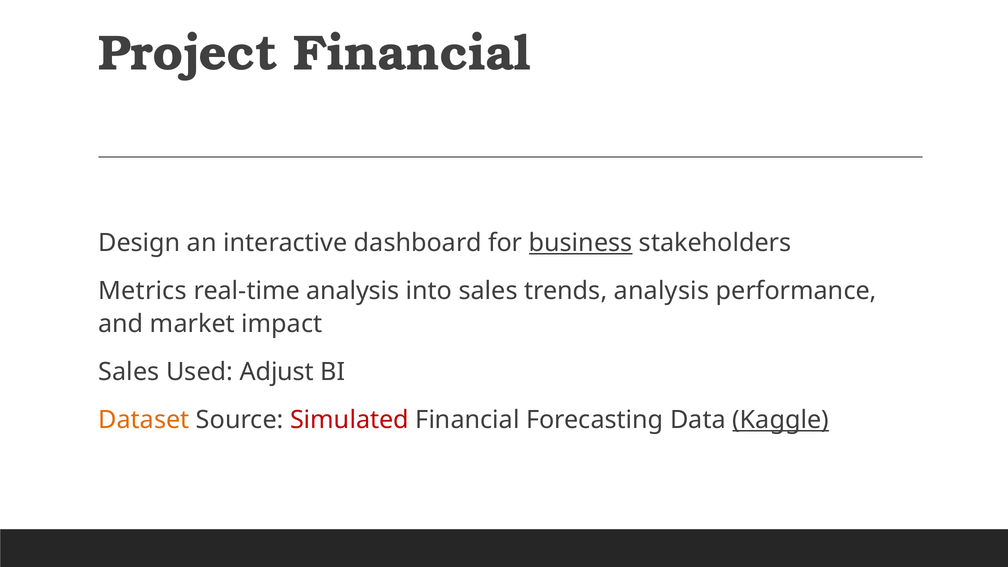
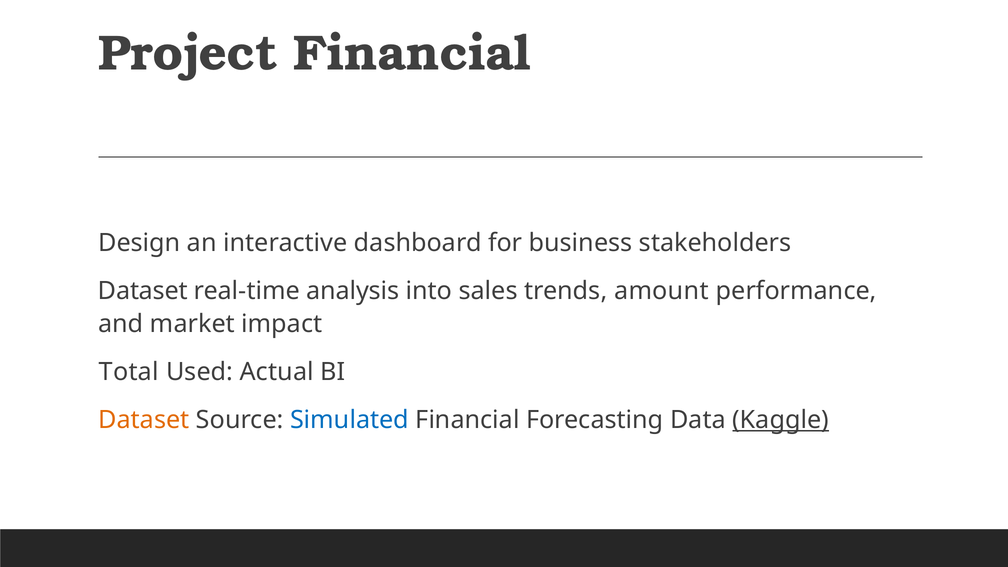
business underline: present -> none
Metrics at (143, 291): Metrics -> Dataset
trends analysis: analysis -> amount
Sales at (129, 372): Sales -> Total
Adjust: Adjust -> Actual
Simulated colour: red -> blue
